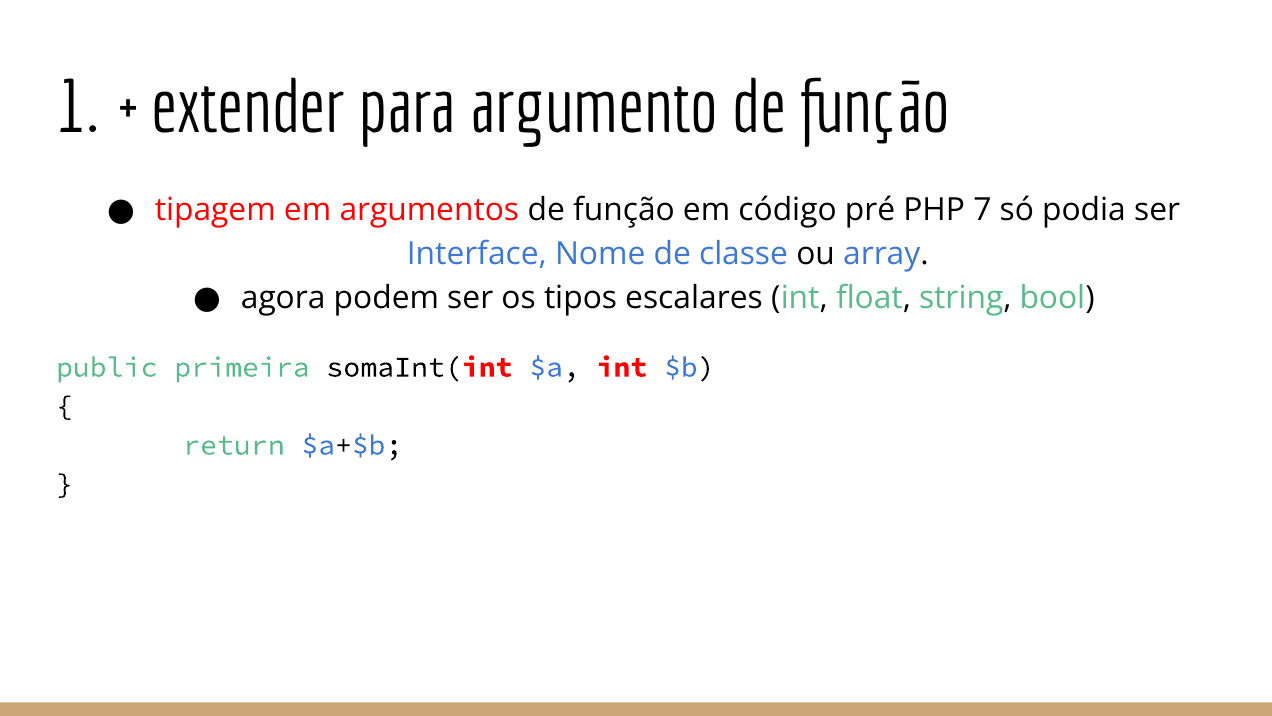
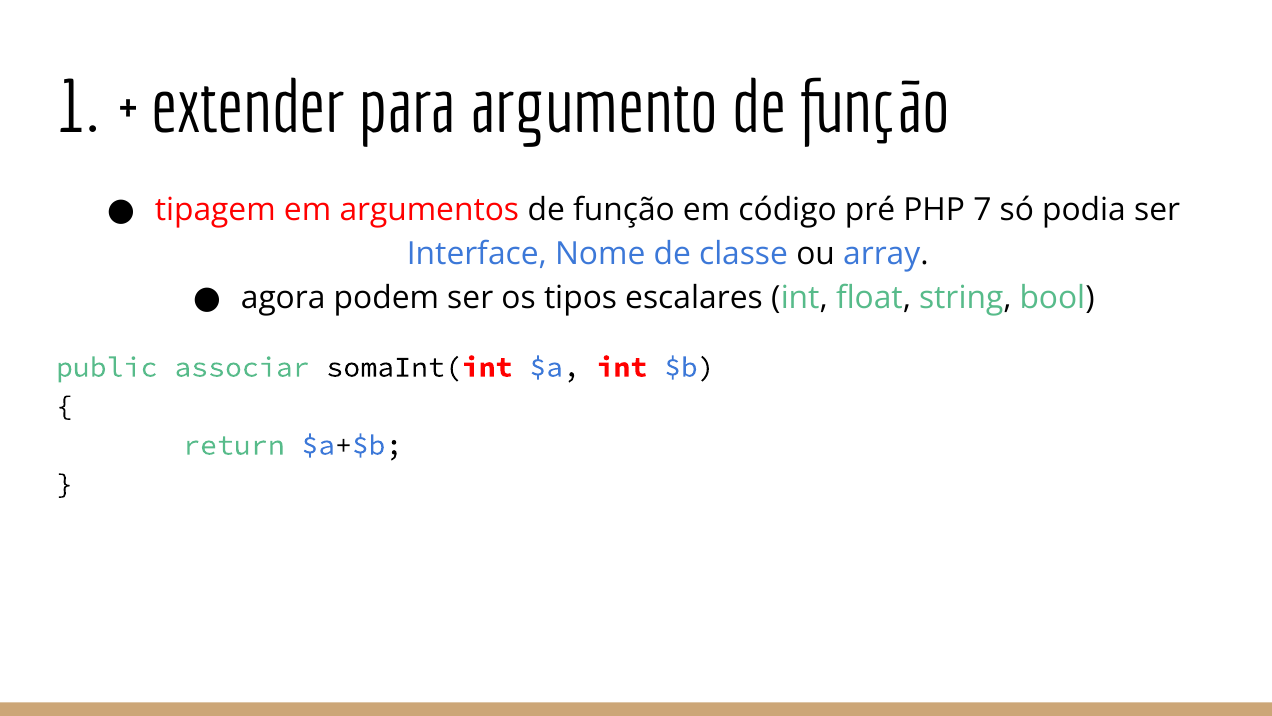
primeira: primeira -> associar
